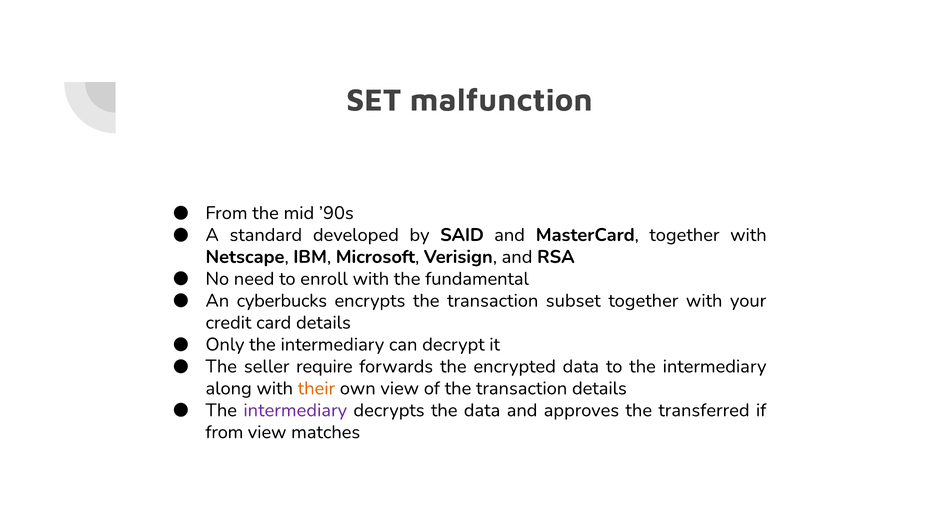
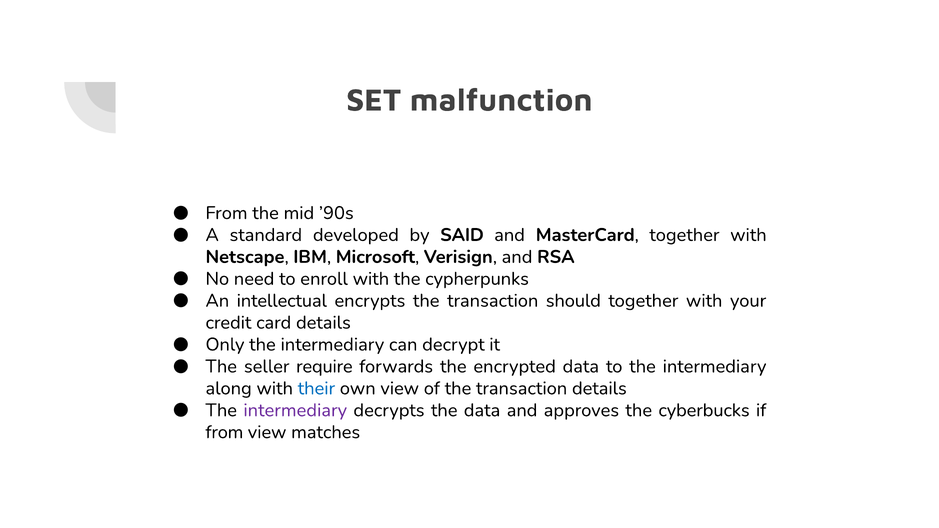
fundamental: fundamental -> cypherpunks
cyberbucks: cyberbucks -> intellectual
subset: subset -> should
their colour: orange -> blue
transferred: transferred -> cyberbucks
